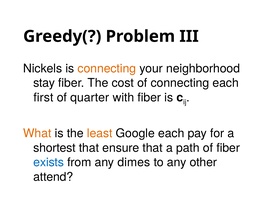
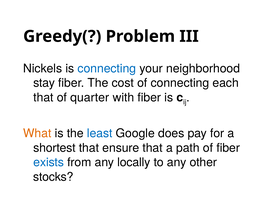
connecting at (107, 68) colour: orange -> blue
first at (43, 97): first -> that
least colour: orange -> blue
Google each: each -> does
dimes: dimes -> locally
attend: attend -> stocks
